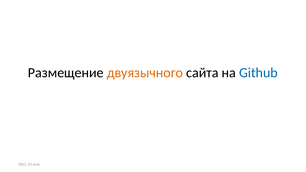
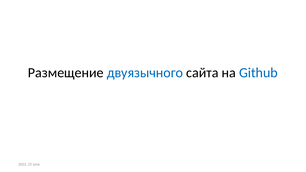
двуязычного colour: orange -> blue
